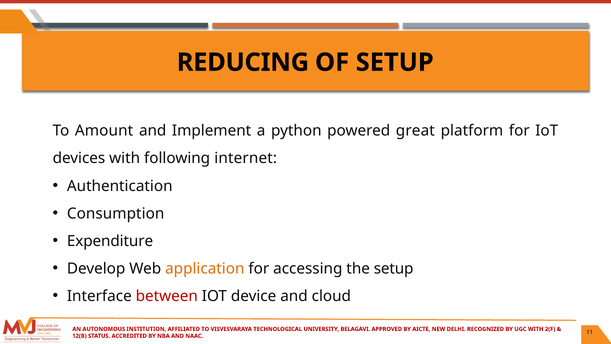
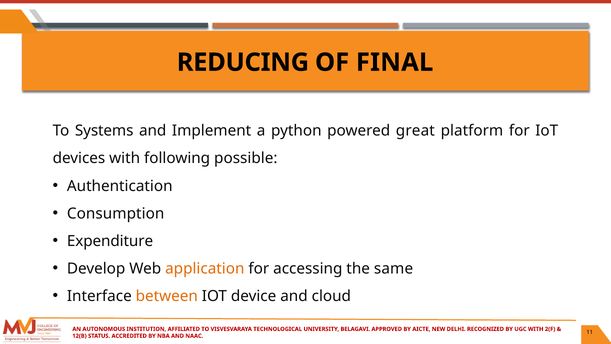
OF SETUP: SETUP -> FINAL
Amount: Amount -> Systems
internet: internet -> possible
the setup: setup -> same
between colour: red -> orange
